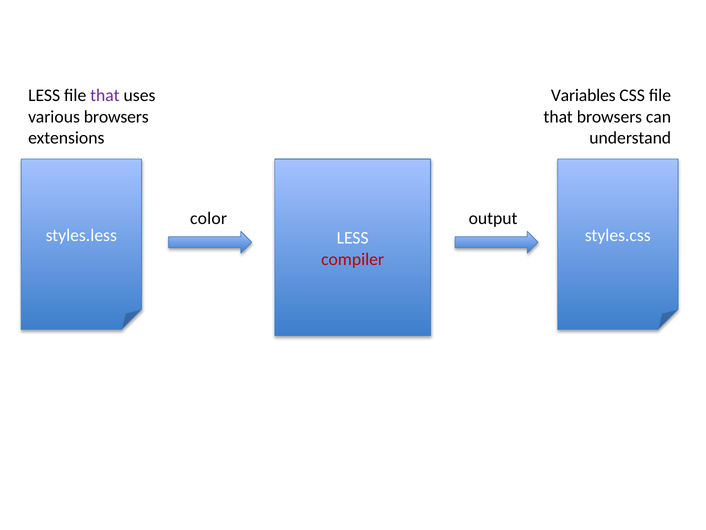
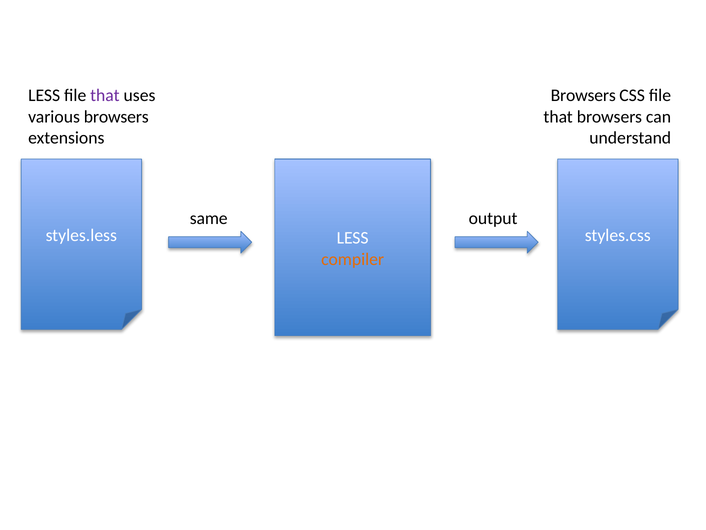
Variables at (583, 96): Variables -> Browsers
color: color -> same
compiler colour: red -> orange
